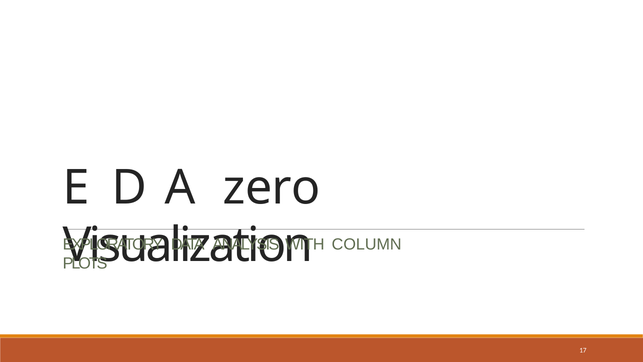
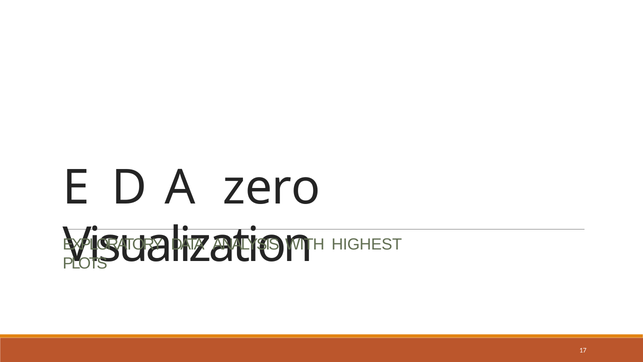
COLUMN: COLUMN -> HIGHEST
